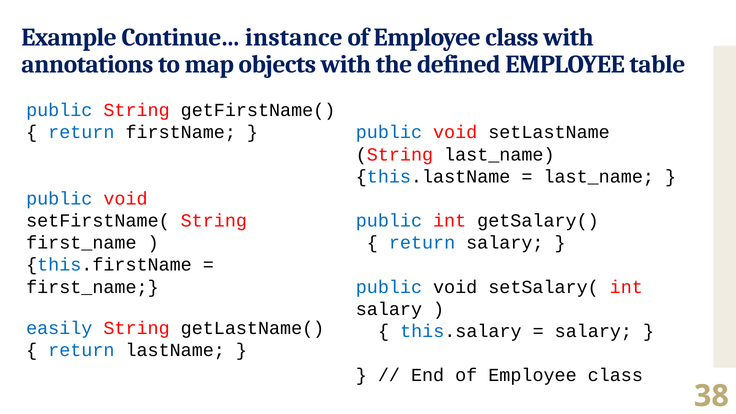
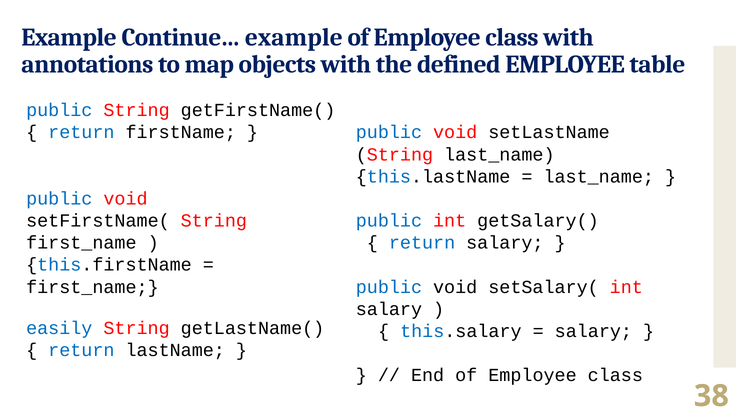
Continue… instance: instance -> example
